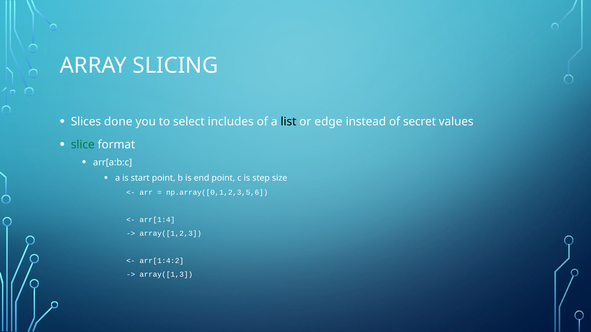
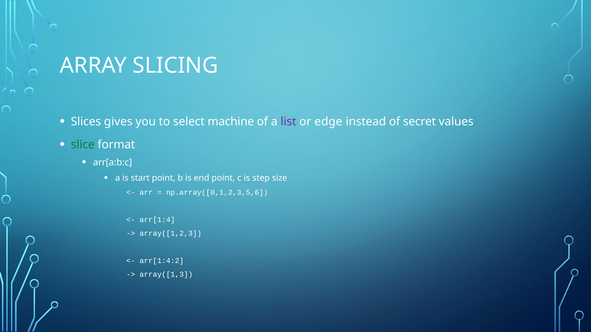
done: done -> gives
includes: includes -> machine
list colour: black -> purple
